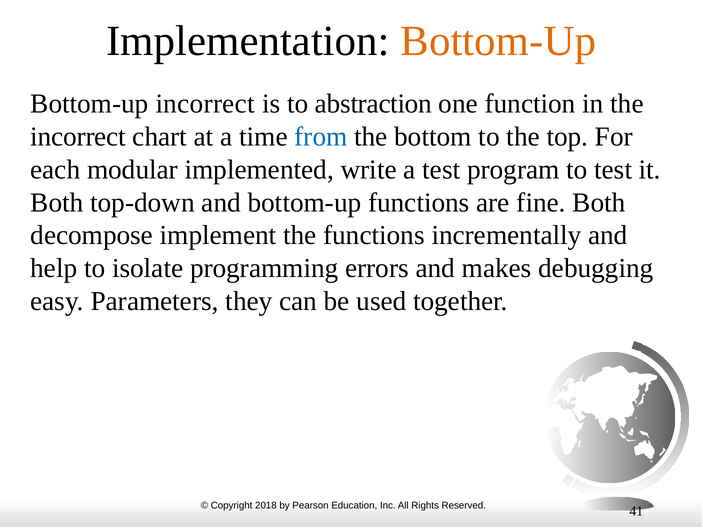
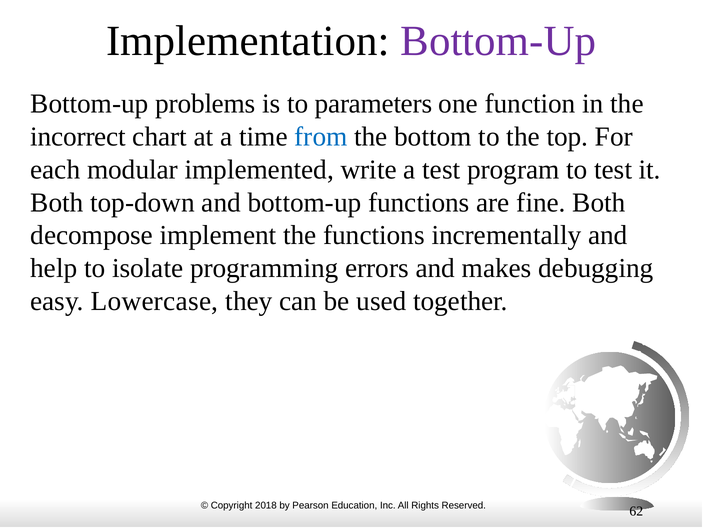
Bottom-Up at (498, 41) colour: orange -> purple
Bottom-up incorrect: incorrect -> problems
abstraction: abstraction -> parameters
Parameters: Parameters -> Lowercase
41: 41 -> 62
